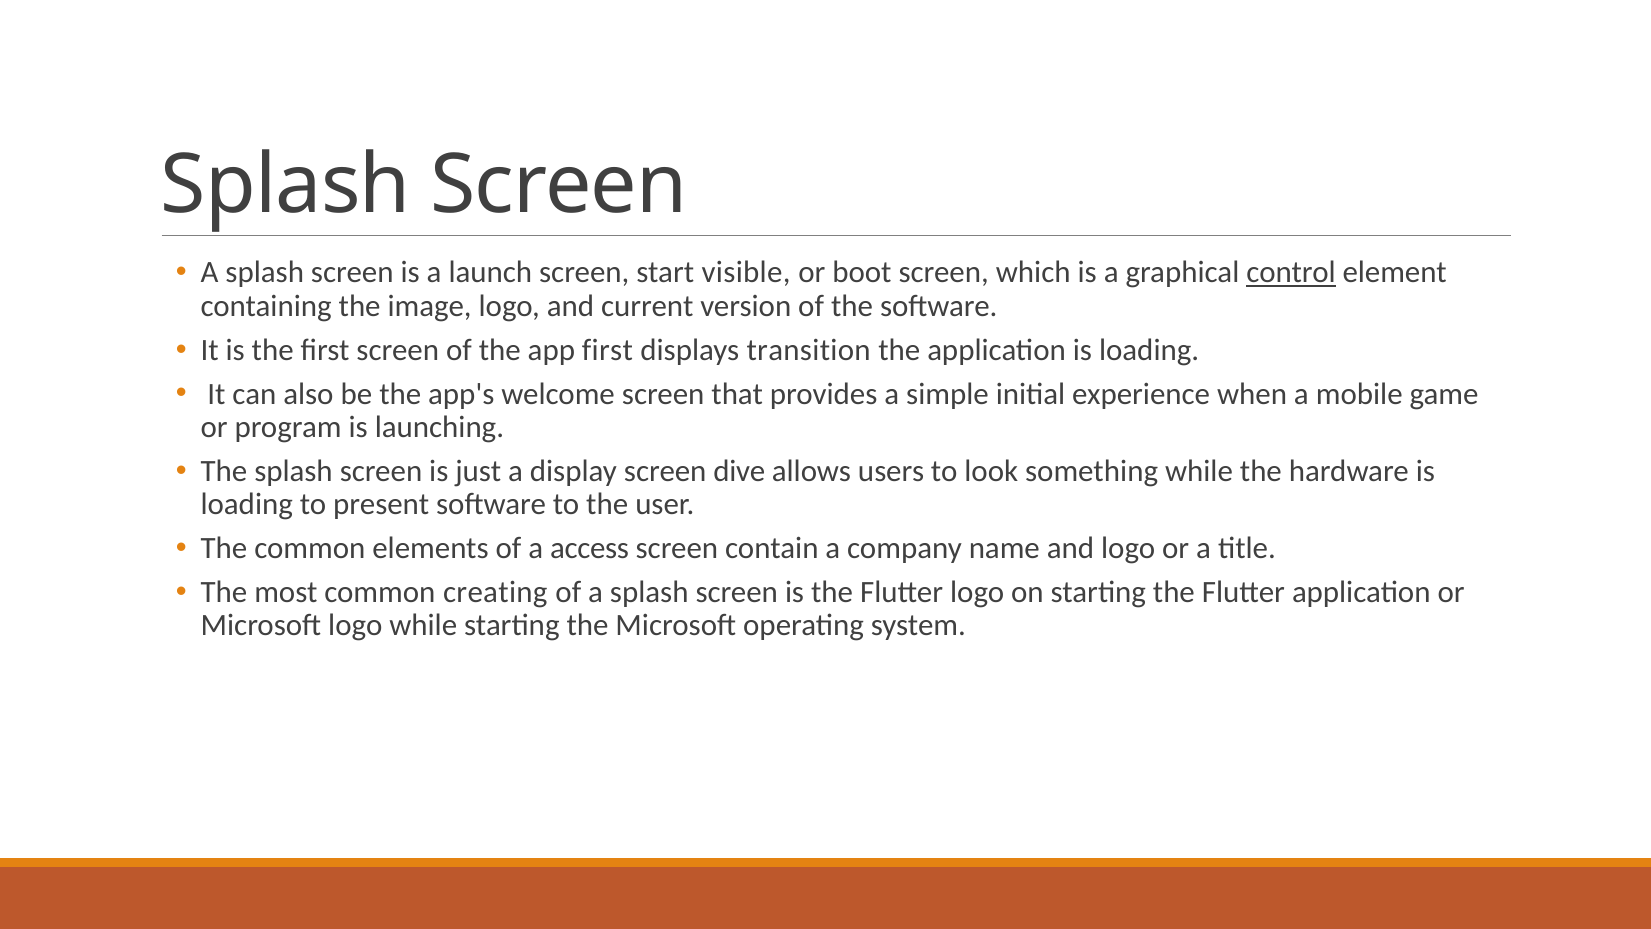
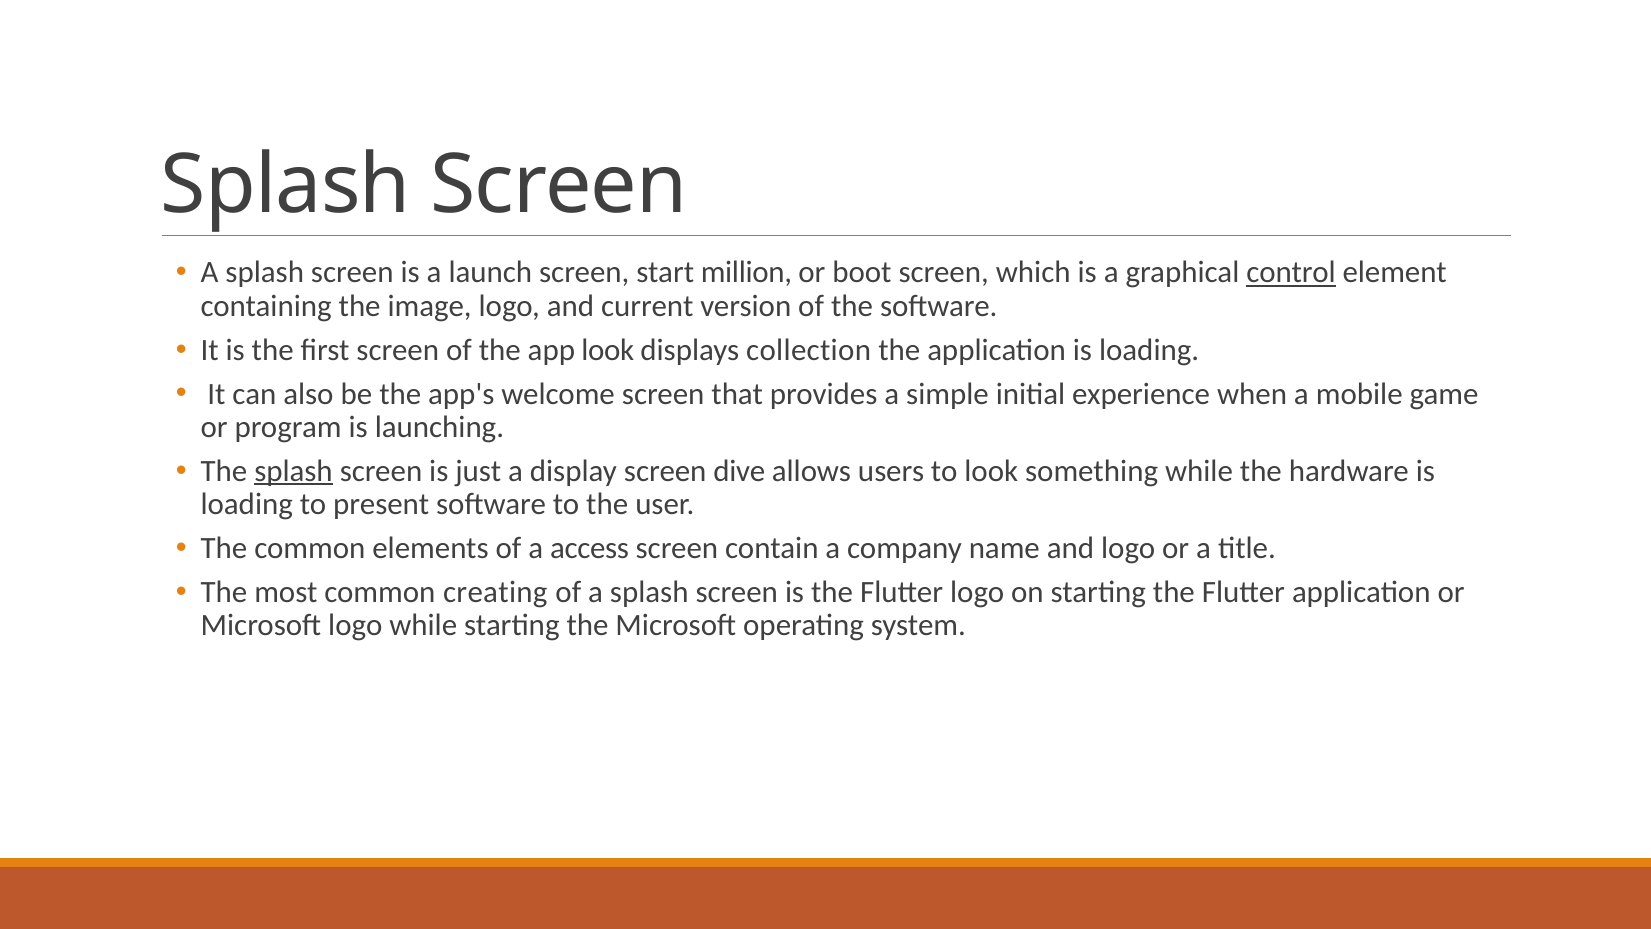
visible: visible -> million
app first: first -> look
transition: transition -> collection
splash at (293, 471) underline: none -> present
